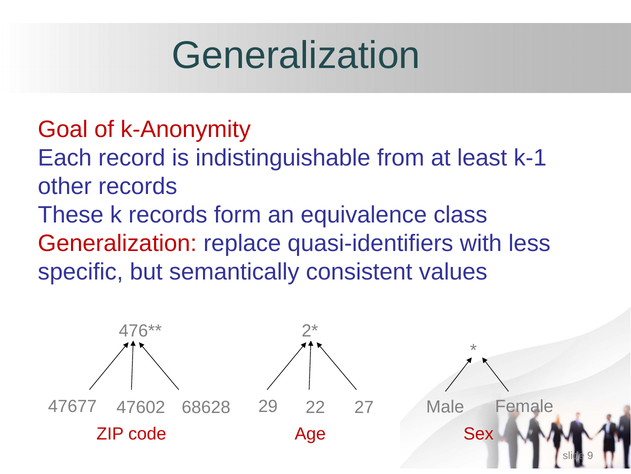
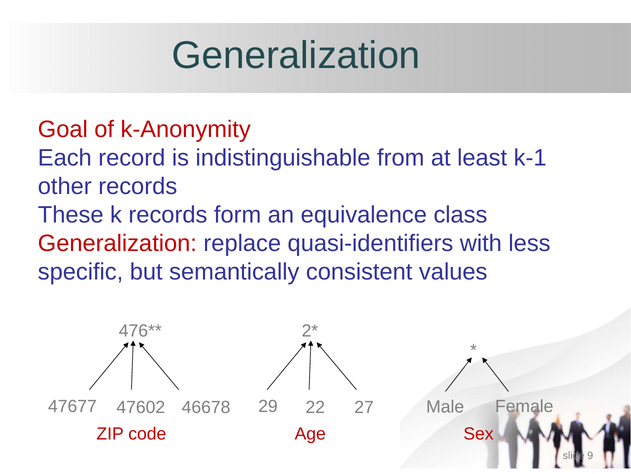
68628: 68628 -> 46678
